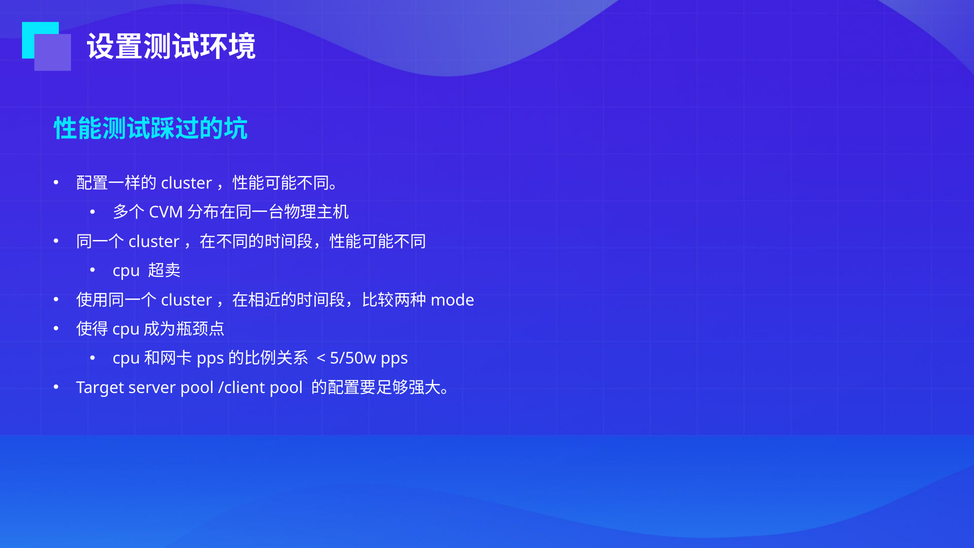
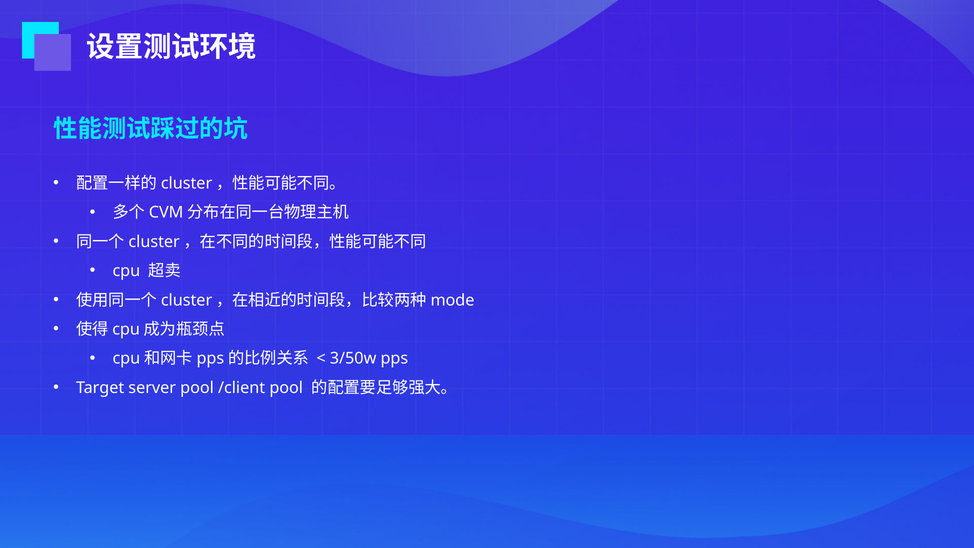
5/50w: 5/50w -> 3/50w
